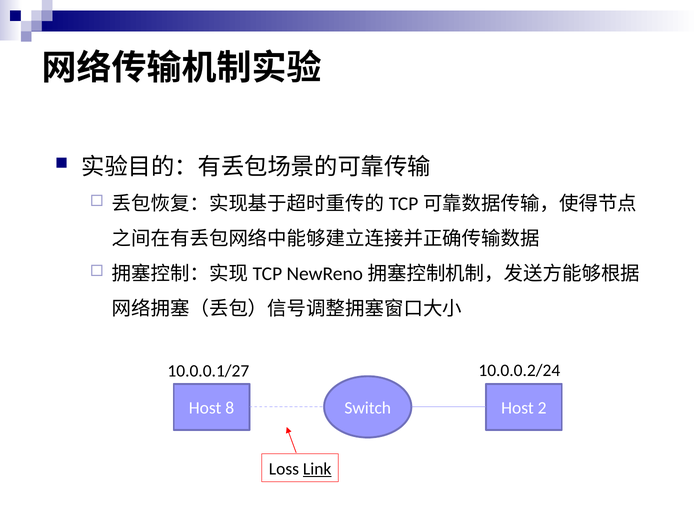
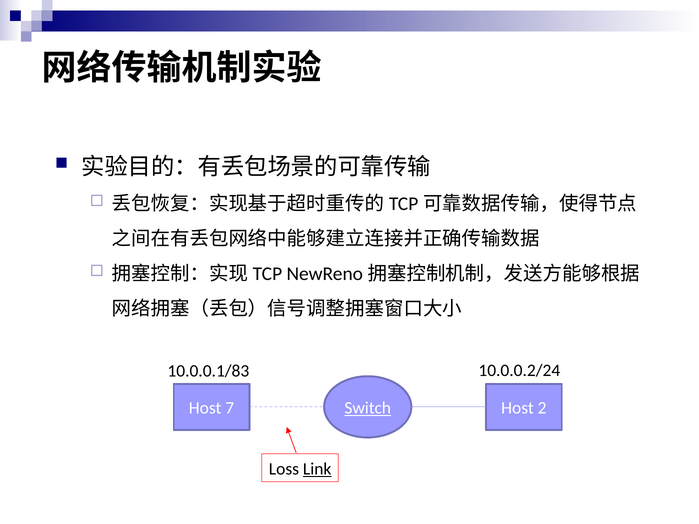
10.0.0.1/27: 10.0.0.1/27 -> 10.0.0.1/83
8: 8 -> 7
Switch underline: none -> present
